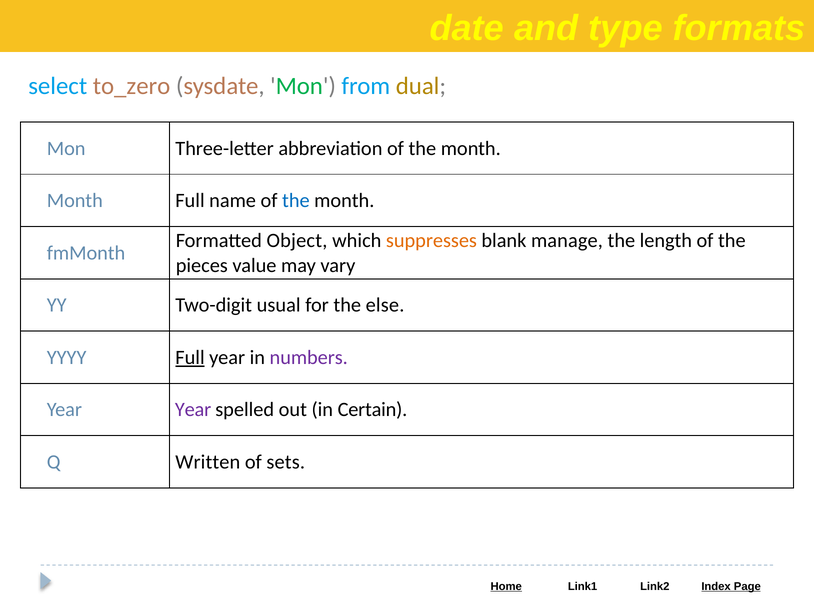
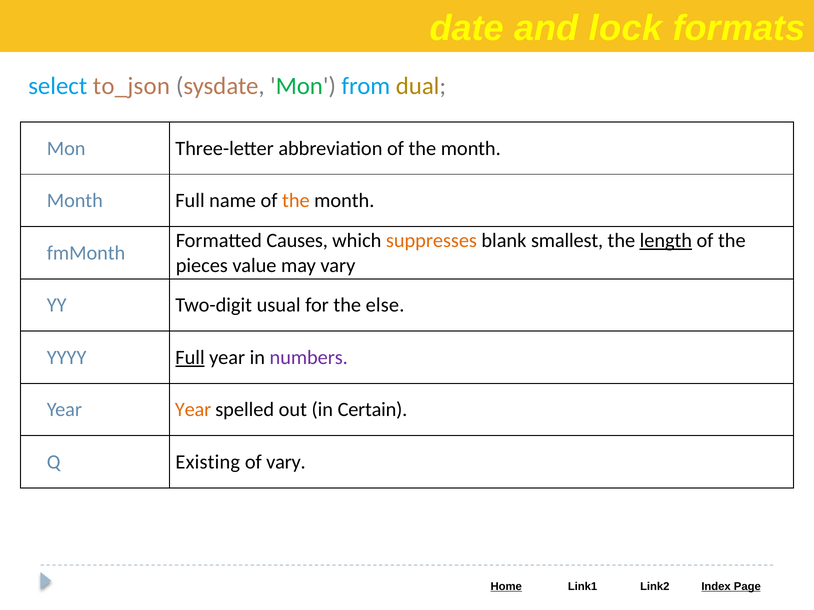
type: type -> lock
to_zero: to_zero -> to_json
the at (296, 201) colour: blue -> orange
Object: Object -> Causes
manage: manage -> smallest
length underline: none -> present
Year at (193, 410) colour: purple -> orange
Written: Written -> Existing
of sets: sets -> vary
